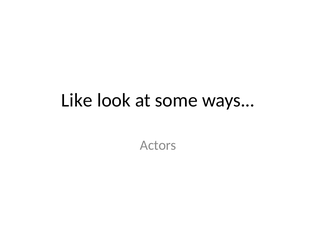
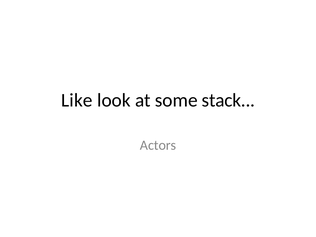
ways: ways -> stack
